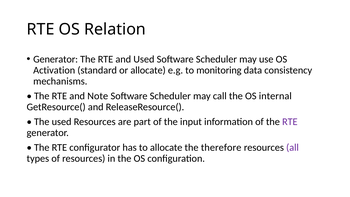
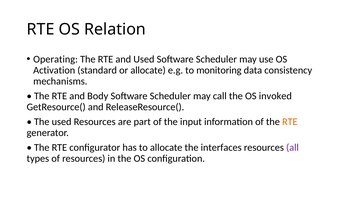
Generator at (56, 59): Generator -> Operating
Note: Note -> Body
internal: internal -> invoked
RTE at (290, 122) colour: purple -> orange
therefore: therefore -> interfaces
